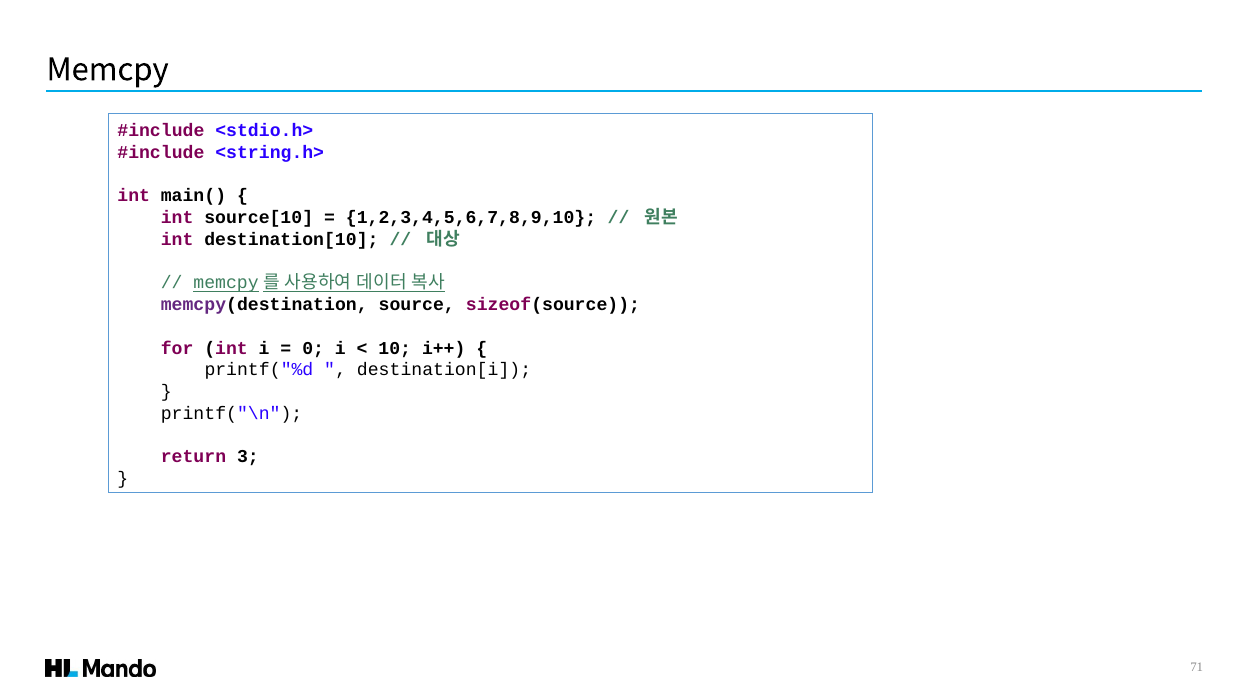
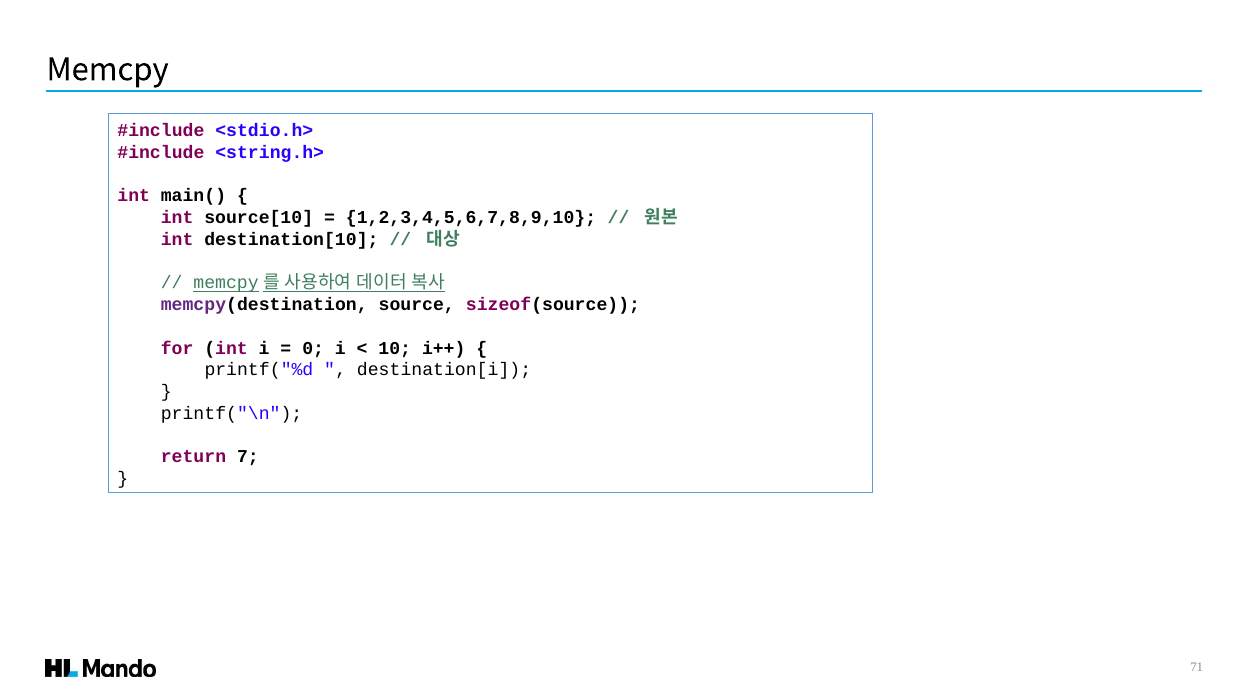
3: 3 -> 7
